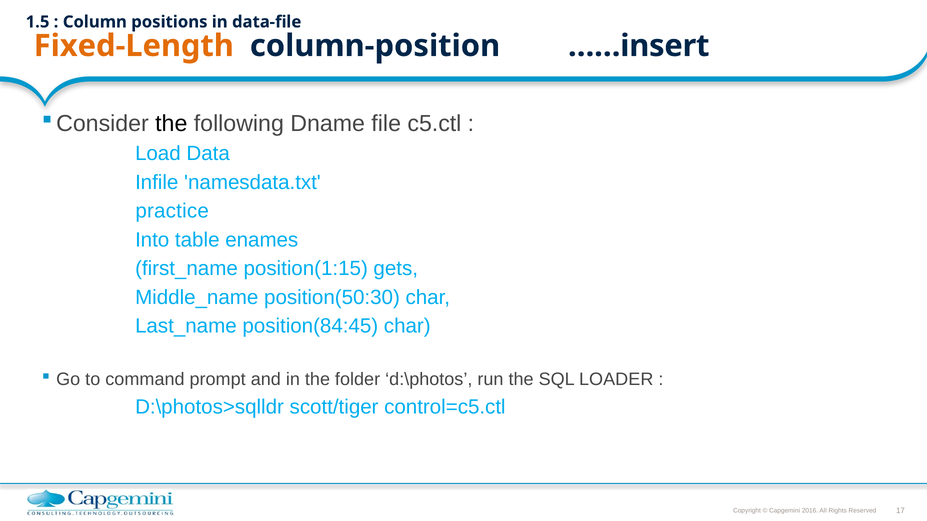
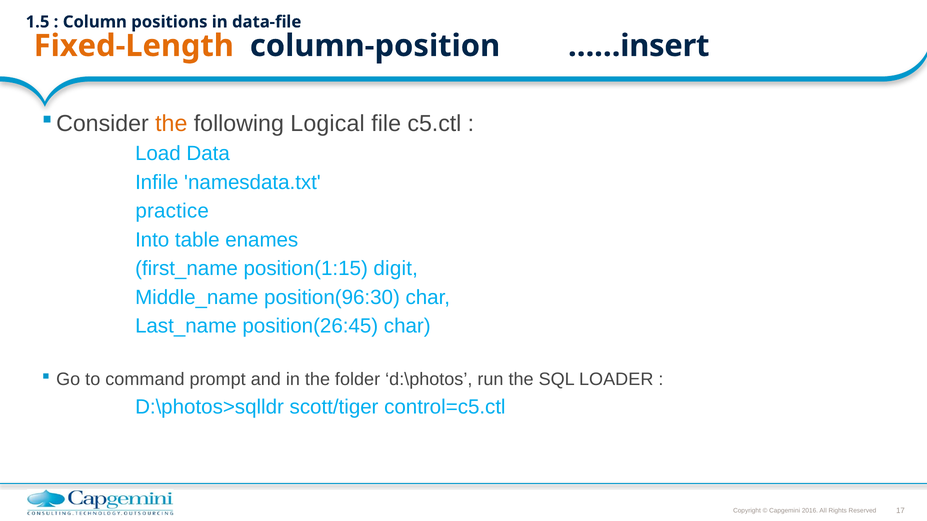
the at (171, 123) colour: black -> orange
Dname: Dname -> Logical
gets: gets -> digit
position(50:30: position(50:30 -> position(96:30
position(84:45: position(84:45 -> position(26:45
